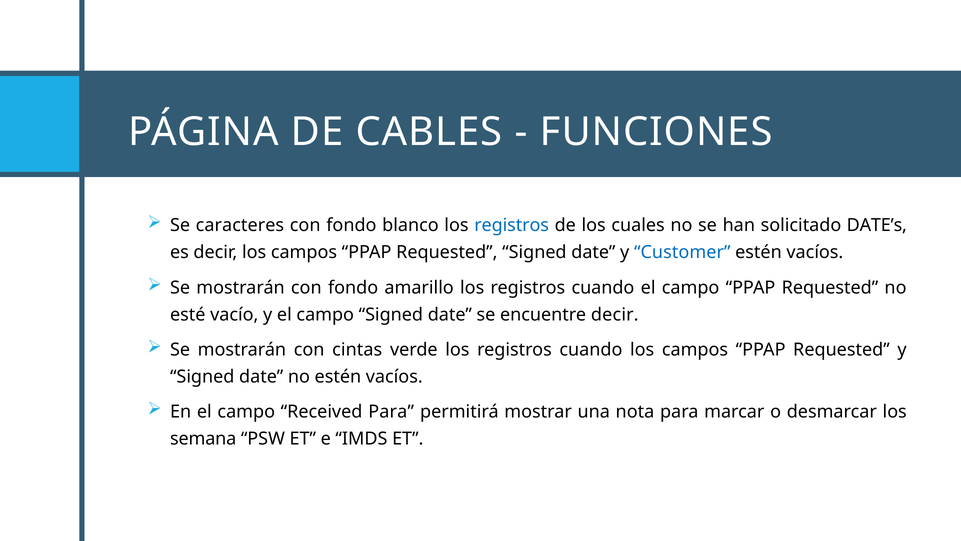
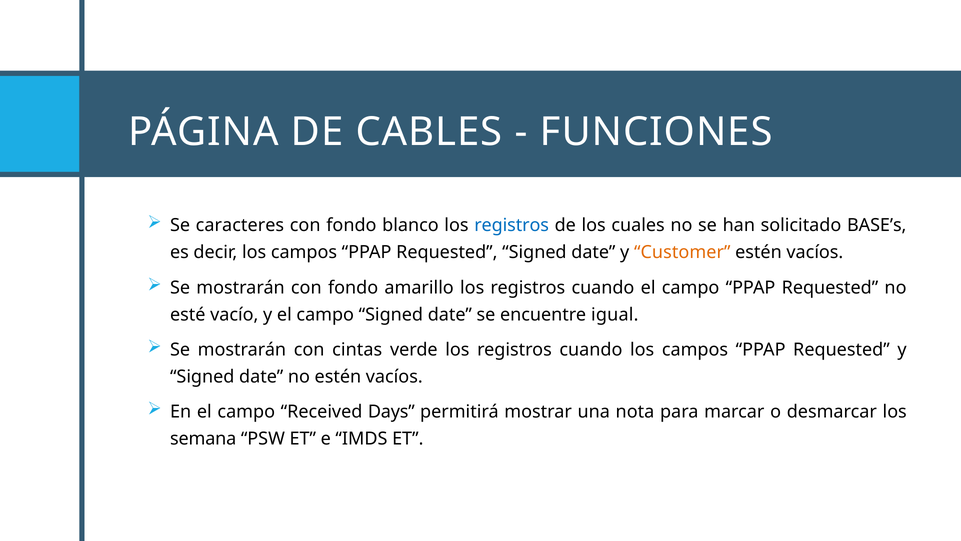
DATE’s: DATE’s -> BASE’s
Customer colour: blue -> orange
encuentre decir: decir -> igual
Received Para: Para -> Days
